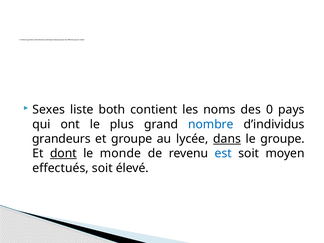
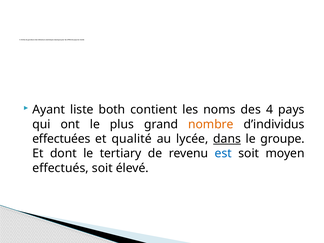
Sexes: Sexes -> Ayant
des 0: 0 -> 4
nombre colour: blue -> orange
grandeurs at (61, 139): grandeurs -> effectuées
et groupe: groupe -> qualité
dont underline: present -> none
le monde: monde -> tertiary
